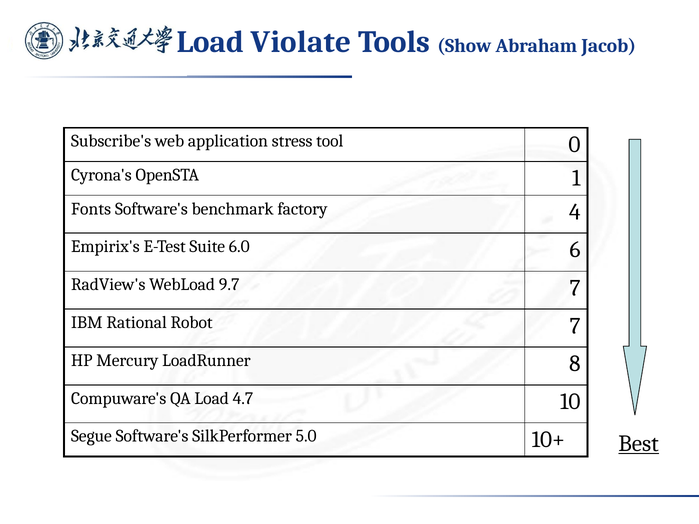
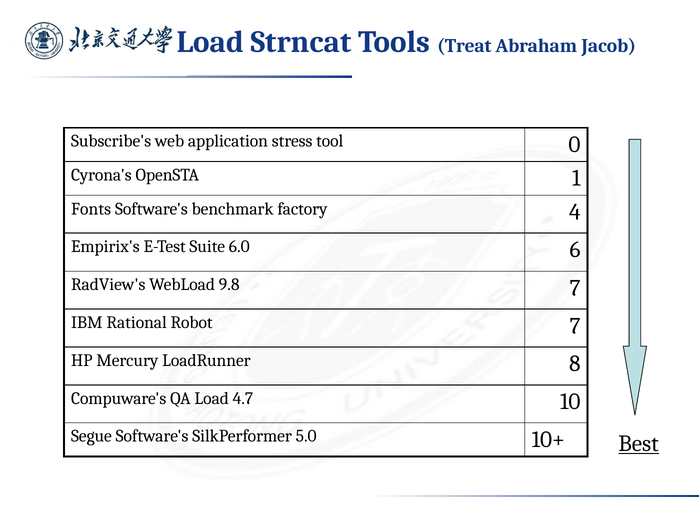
Violate: Violate -> Strncat
Show: Show -> Treat
9.7: 9.7 -> 9.8
